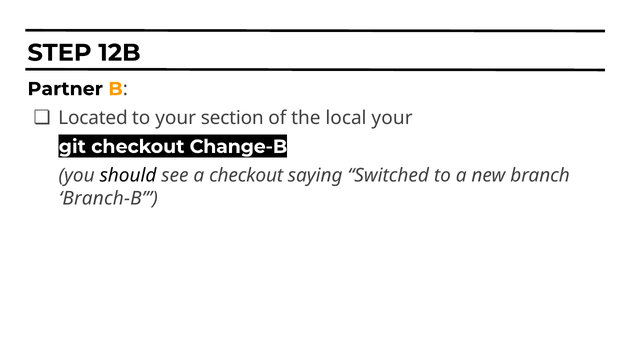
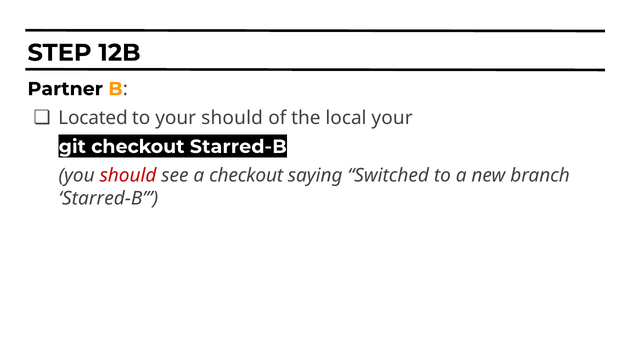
your section: section -> should
checkout Change-B: Change-B -> Starred-B
should at (128, 176) colour: black -> red
Branch-B at (108, 199): Branch-B -> Starred-B
